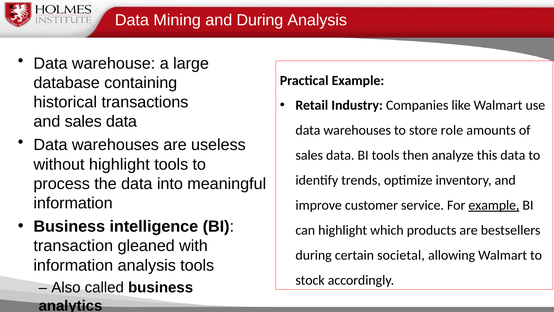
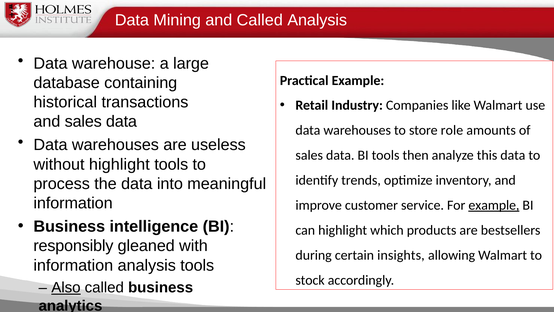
and During: During -> Called
transaction: transaction -> responsibly
societal: societal -> insights
Also underline: none -> present
